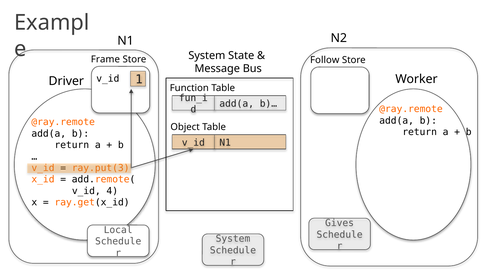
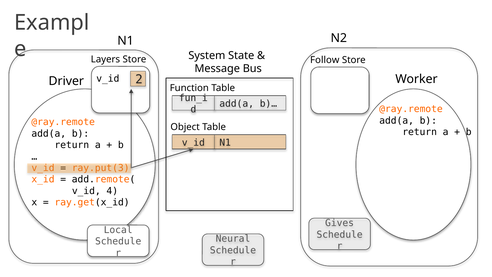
Frame: Frame -> Layers
1: 1 -> 2
System at (233, 239): System -> Neural
